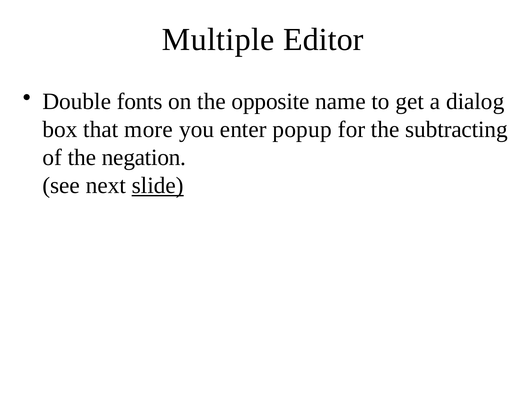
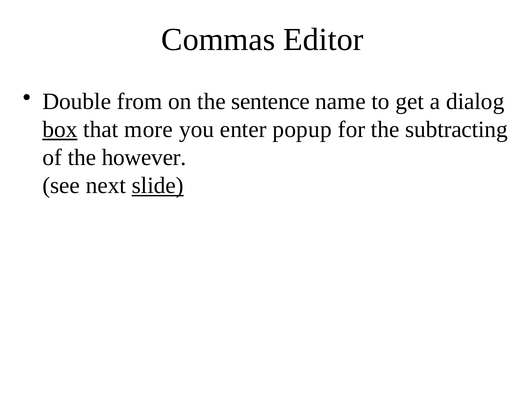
Multiple: Multiple -> Commas
fonts: fonts -> from
opposite: opposite -> sentence
box underline: none -> present
negation: negation -> however
